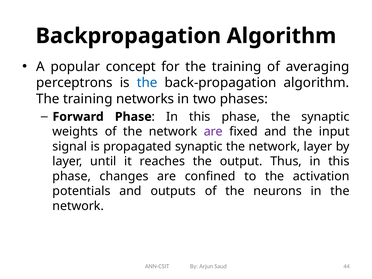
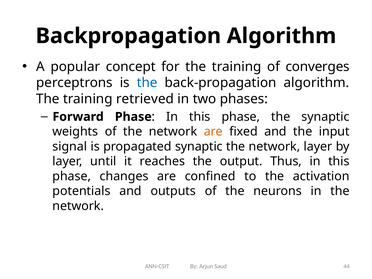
averaging: averaging -> converges
networks: networks -> retrieved
are at (213, 132) colour: purple -> orange
